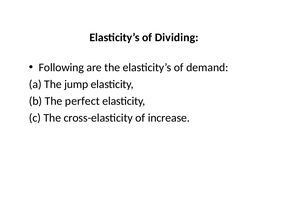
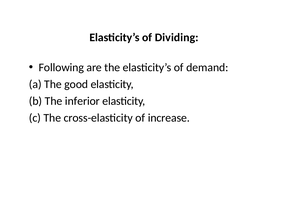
jump: jump -> good
perfect: perfect -> inferior
